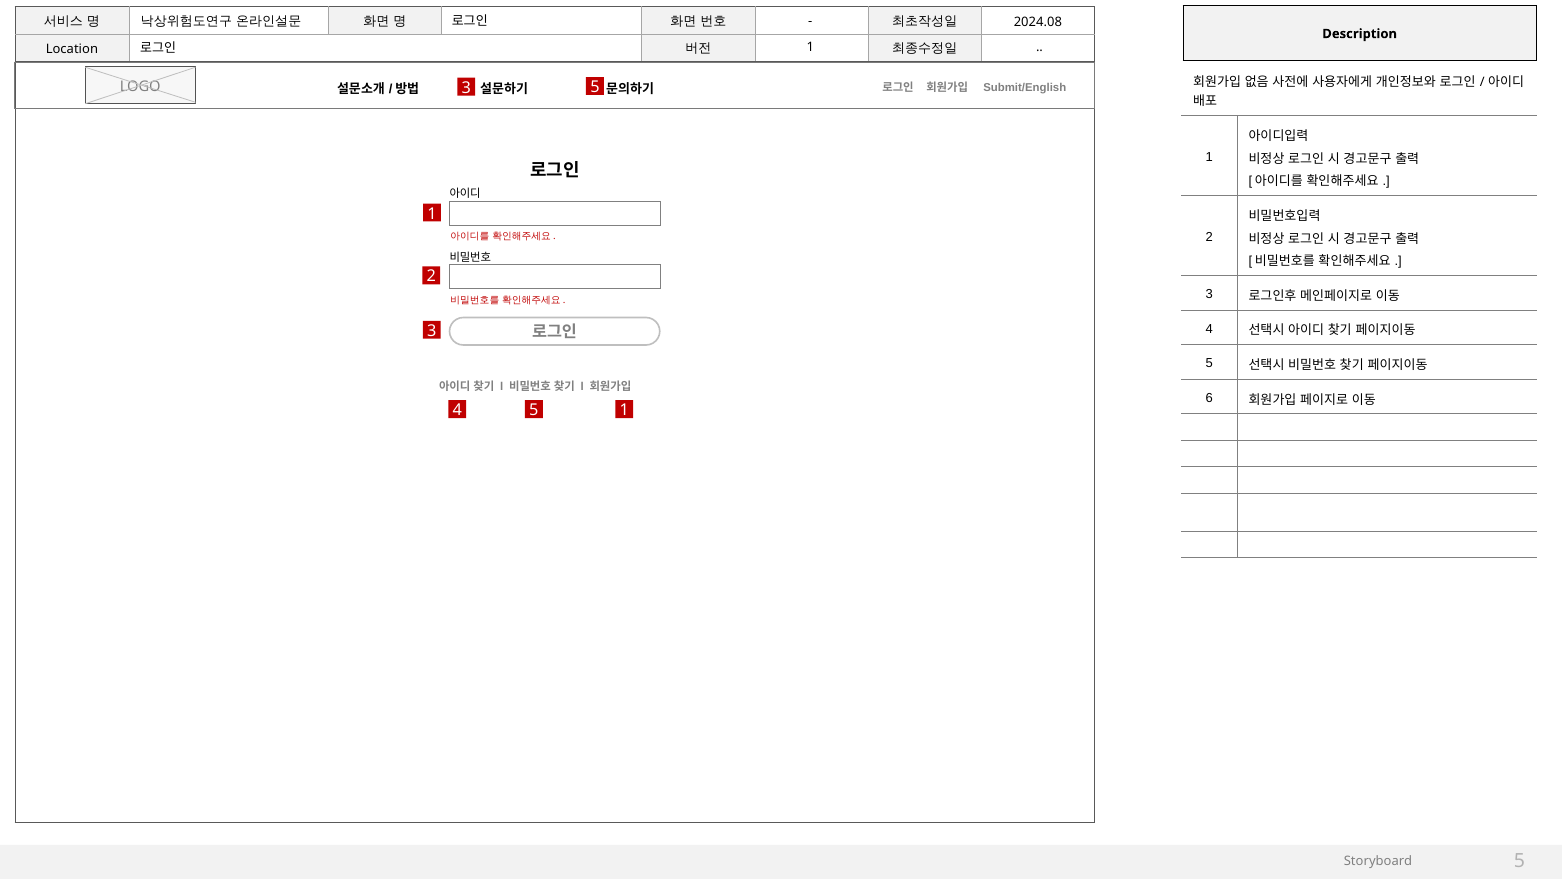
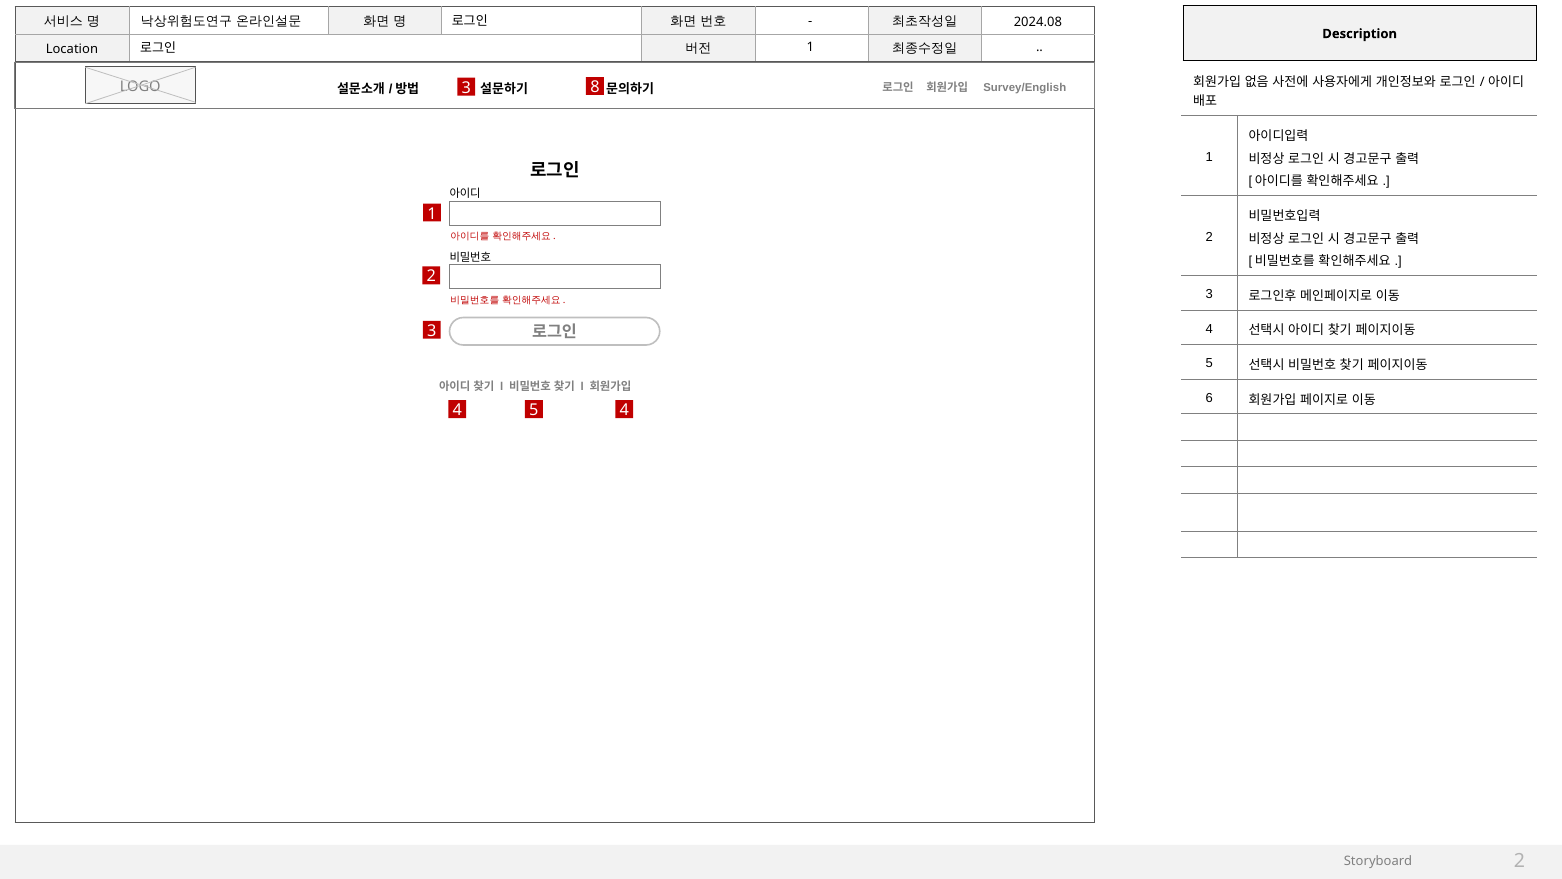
3 5: 5 -> 8
Submit/English: Submit/English -> Survey/English
5 1: 1 -> 4
5 at (1519, 861): 5 -> 2
